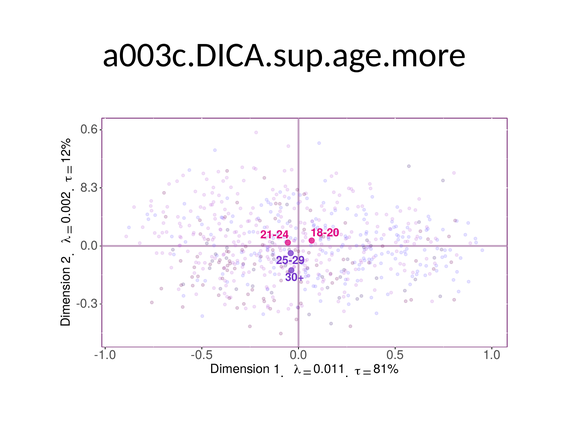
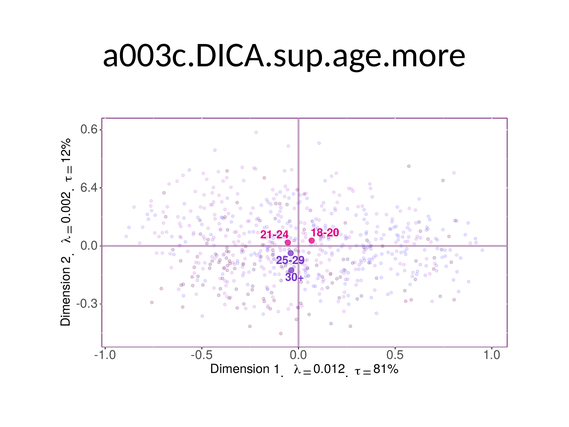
8.3: 8.3 -> 6.4
0.011: 0.011 -> 0.012
